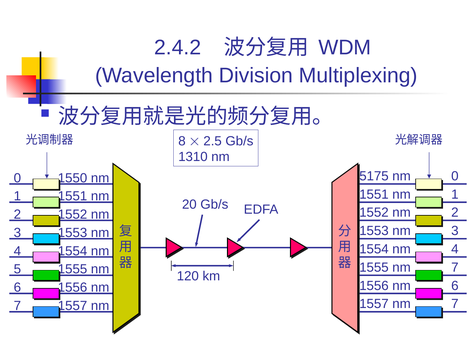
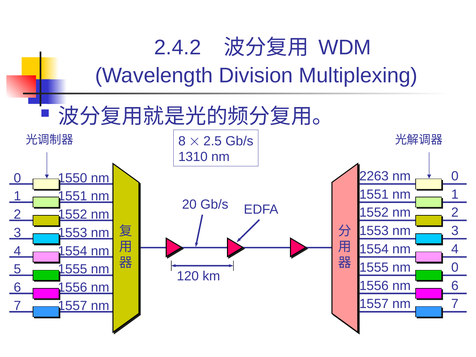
5175: 5175 -> 2263
1555 nm 7: 7 -> 0
